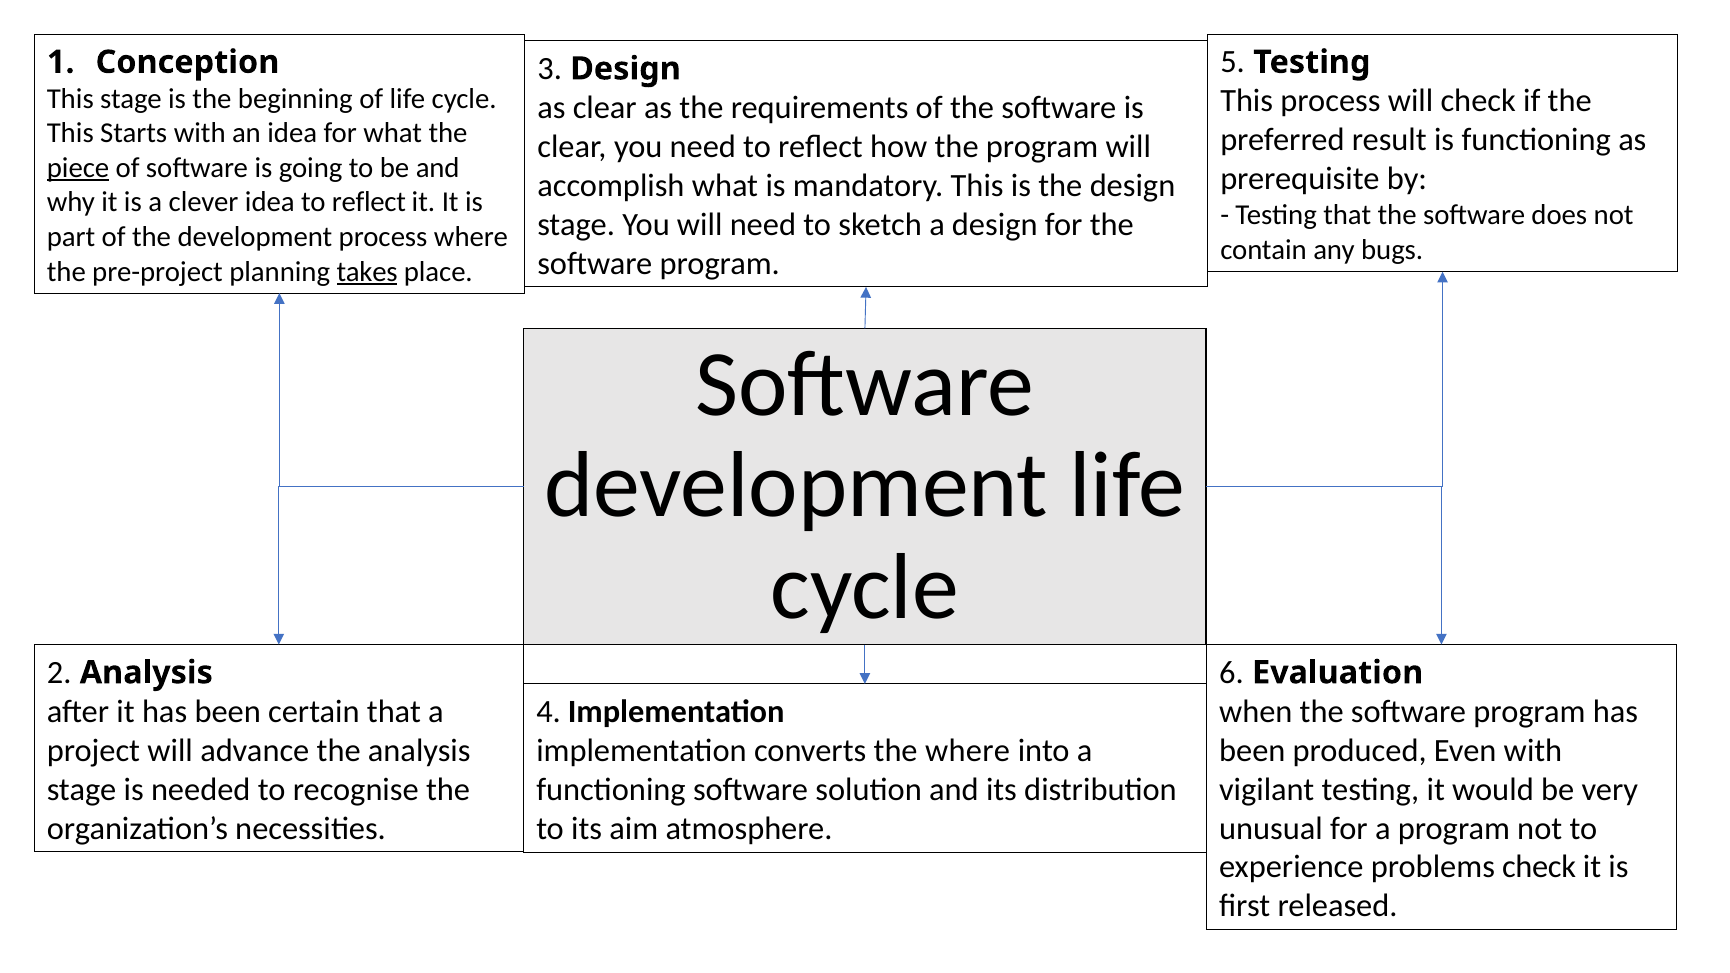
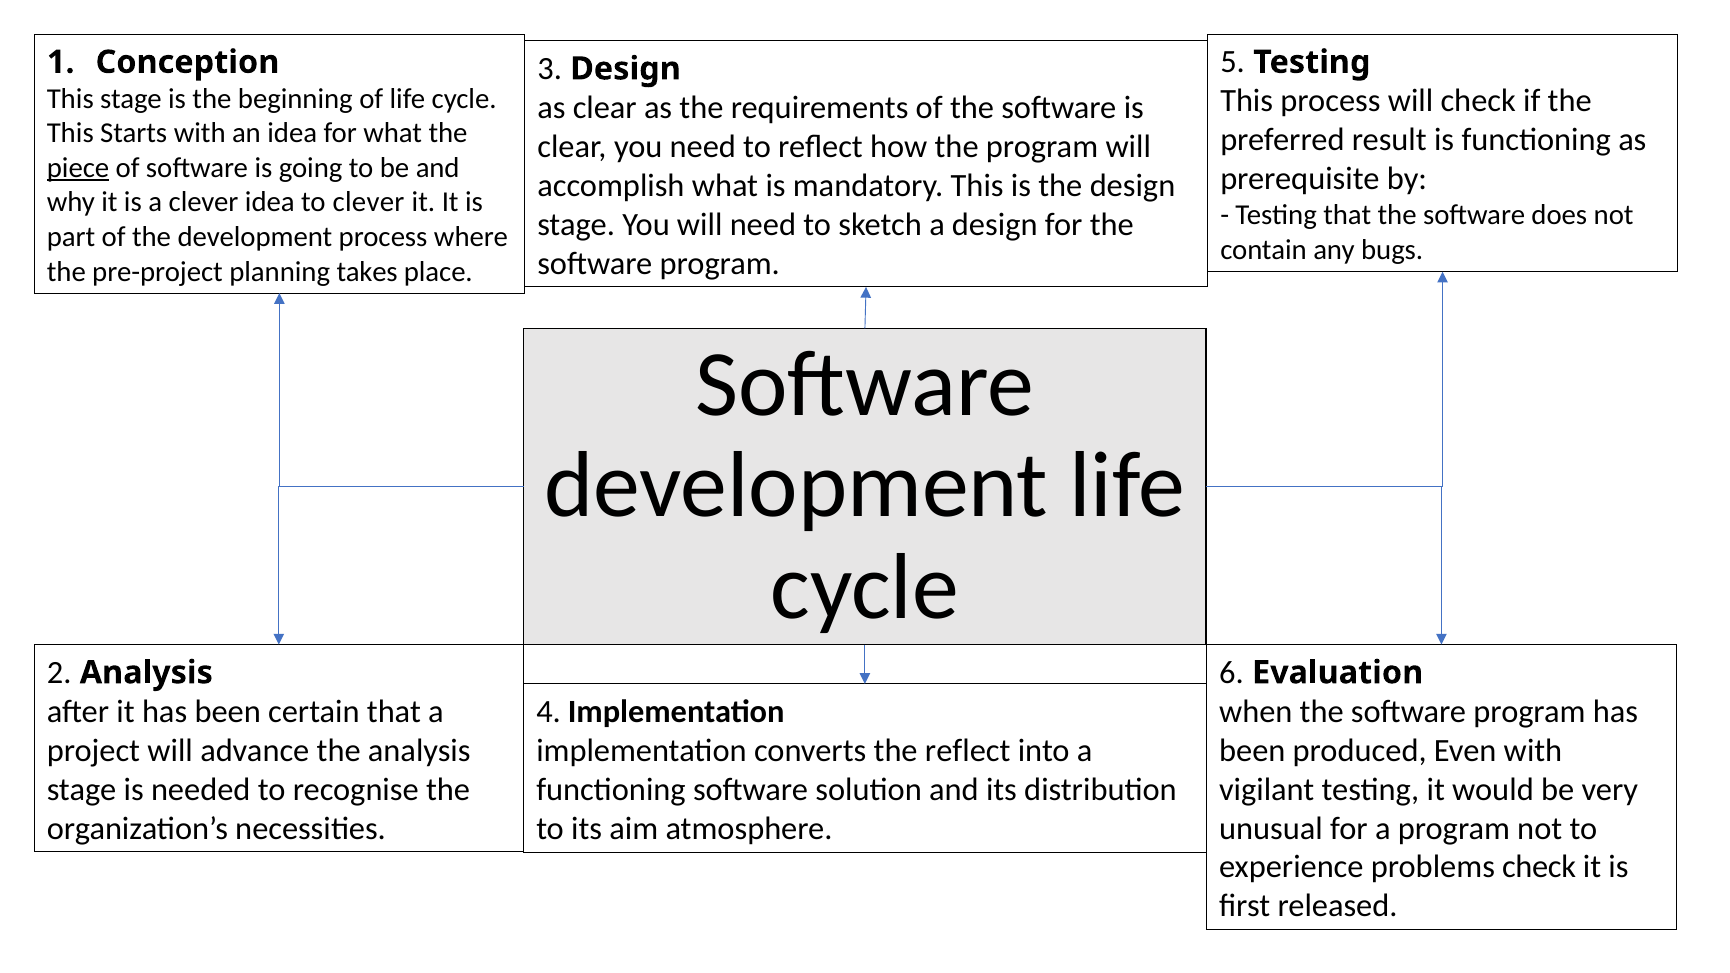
idea to reflect: reflect -> clever
takes underline: present -> none
the where: where -> reflect
